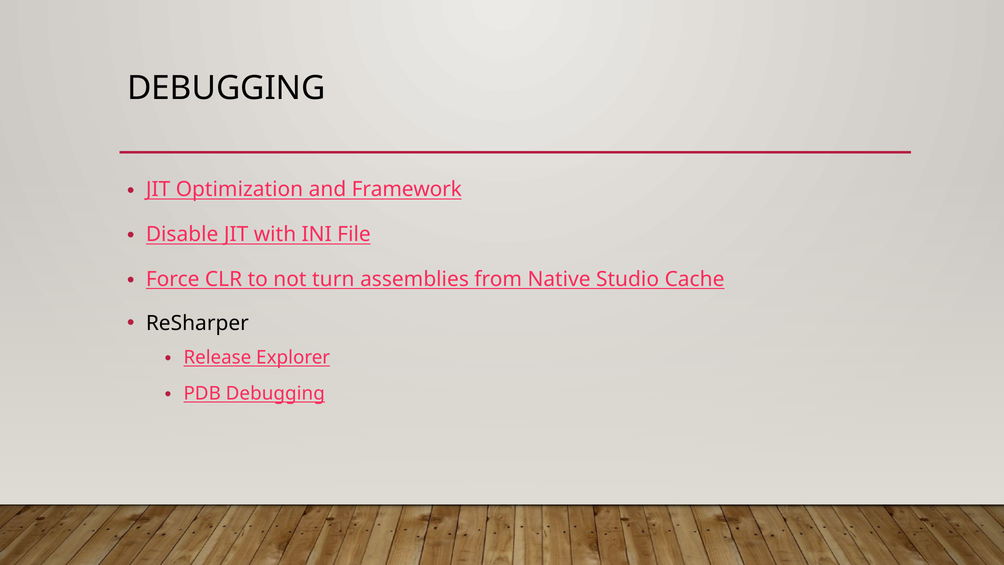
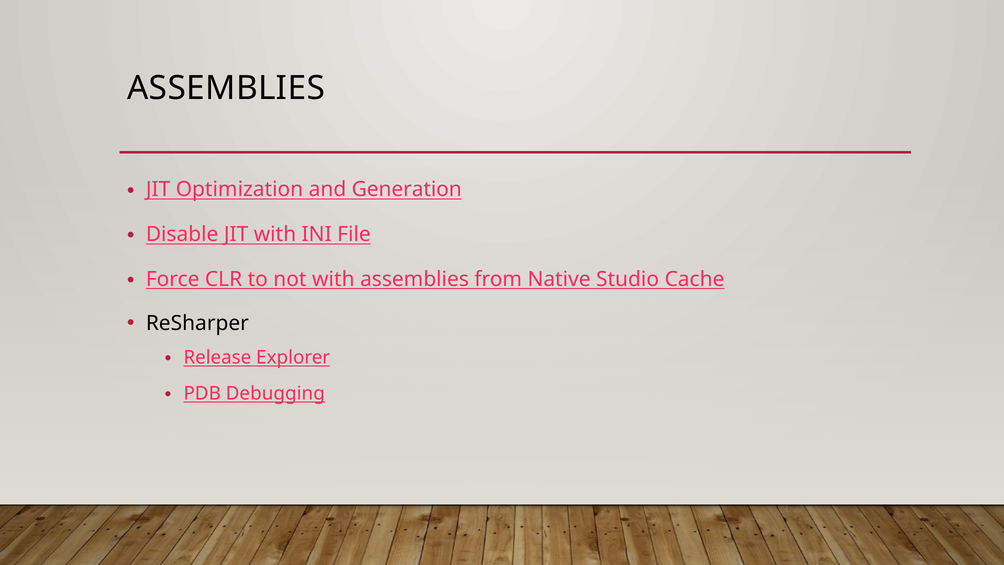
DEBUGGING at (226, 88): DEBUGGING -> ASSEMBLIES
Framework: Framework -> Generation
not turn: turn -> with
